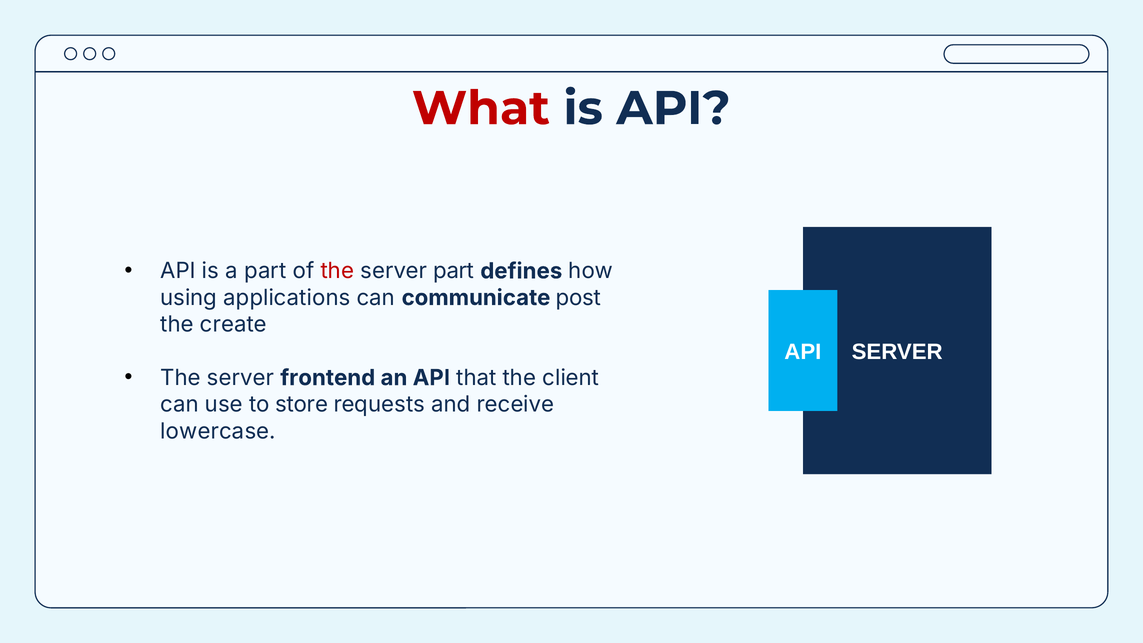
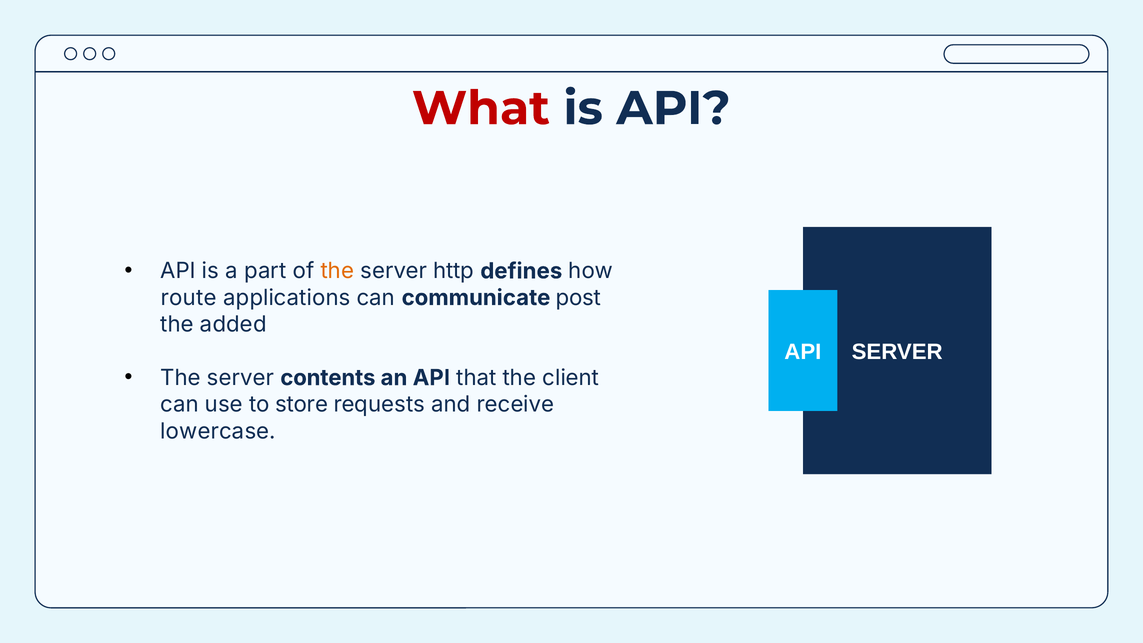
the at (337, 271) colour: red -> orange
server part: part -> http
using: using -> route
create: create -> added
frontend: frontend -> contents
